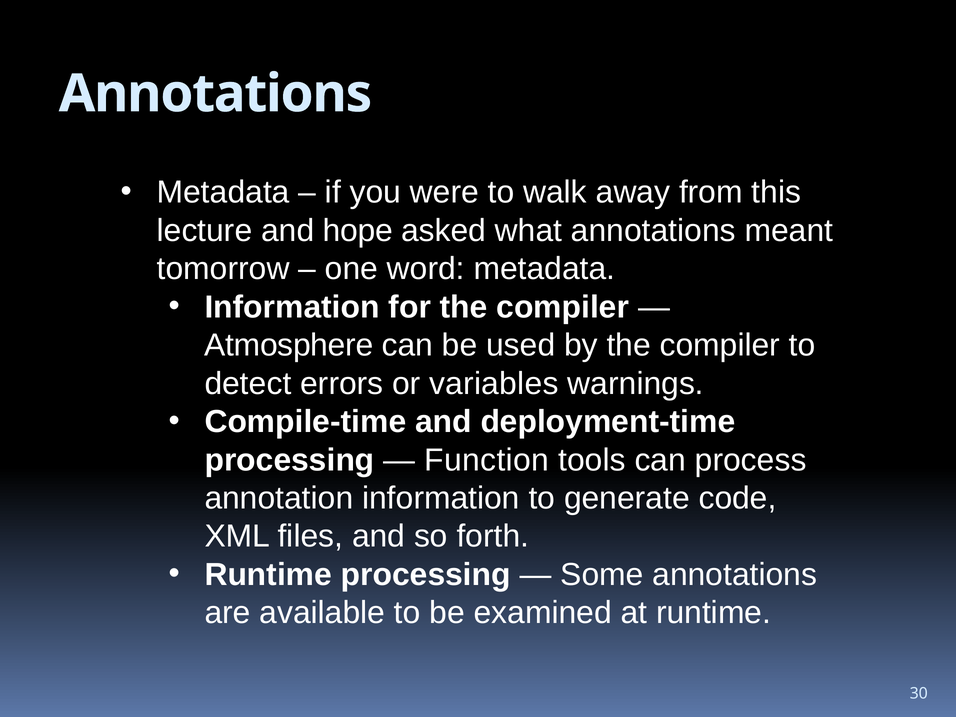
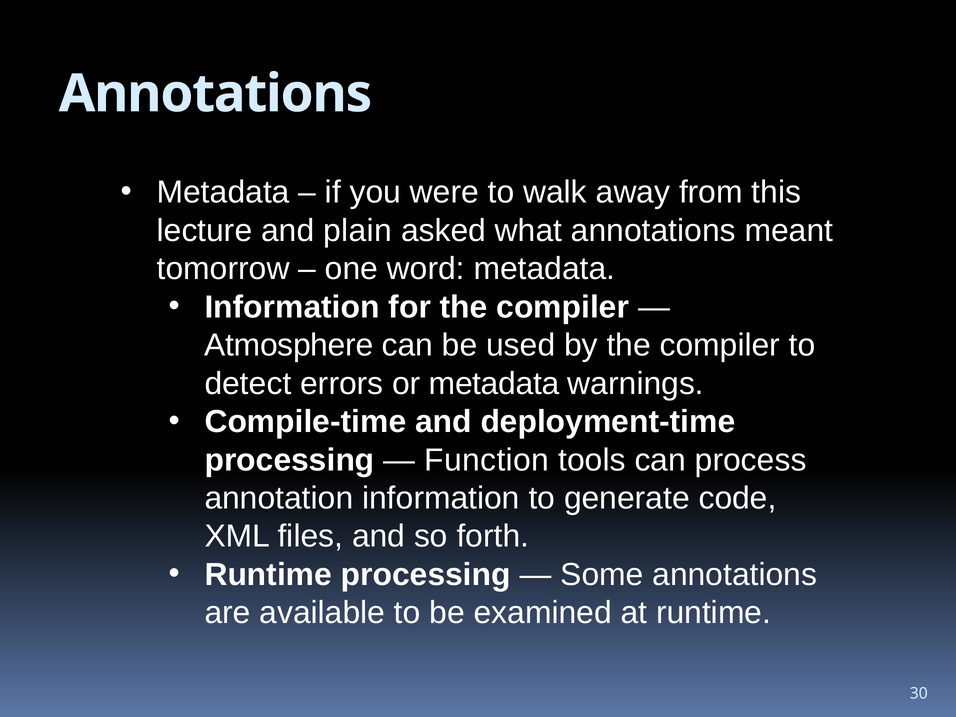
hope: hope -> plain
or variables: variables -> metadata
